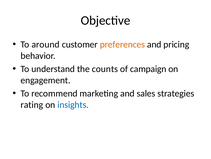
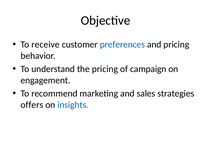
around: around -> receive
preferences colour: orange -> blue
the counts: counts -> pricing
rating: rating -> offers
